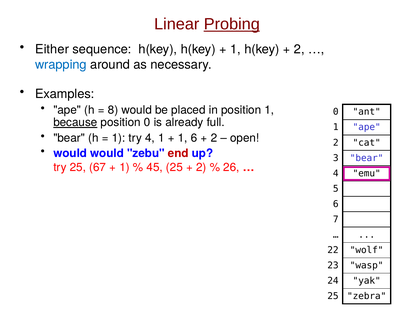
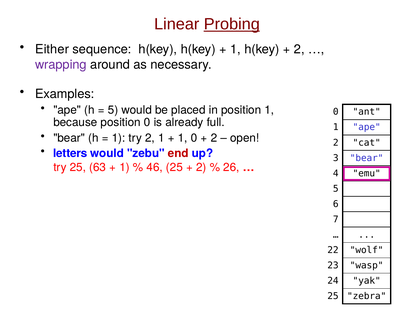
wrapping colour: blue -> purple
8 at (113, 110): 8 -> 5
because underline: present -> none
try 4: 4 -> 2
1 6: 6 -> 0
would at (70, 153): would -> letters
67: 67 -> 63
45: 45 -> 46
